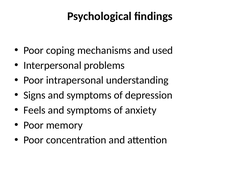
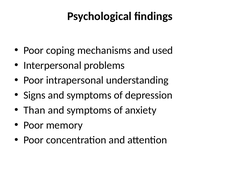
Feels: Feels -> Than
